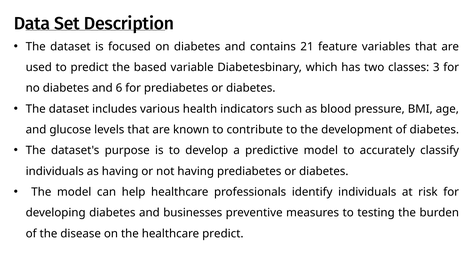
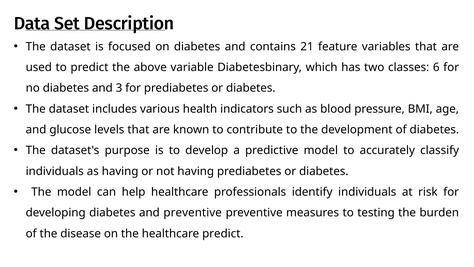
based: based -> above
3: 3 -> 6
6: 6 -> 3
and businesses: businesses -> preventive
